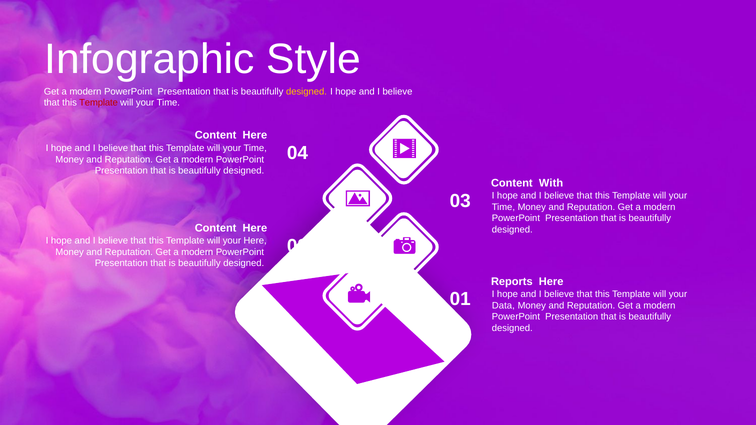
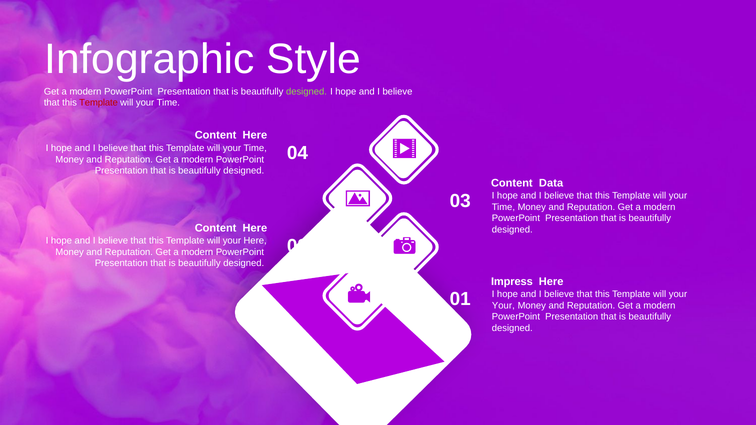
designed at (306, 91) colour: yellow -> light green
With: With -> Data
Reports: Reports -> Impress
Data at (503, 306): Data -> Your
